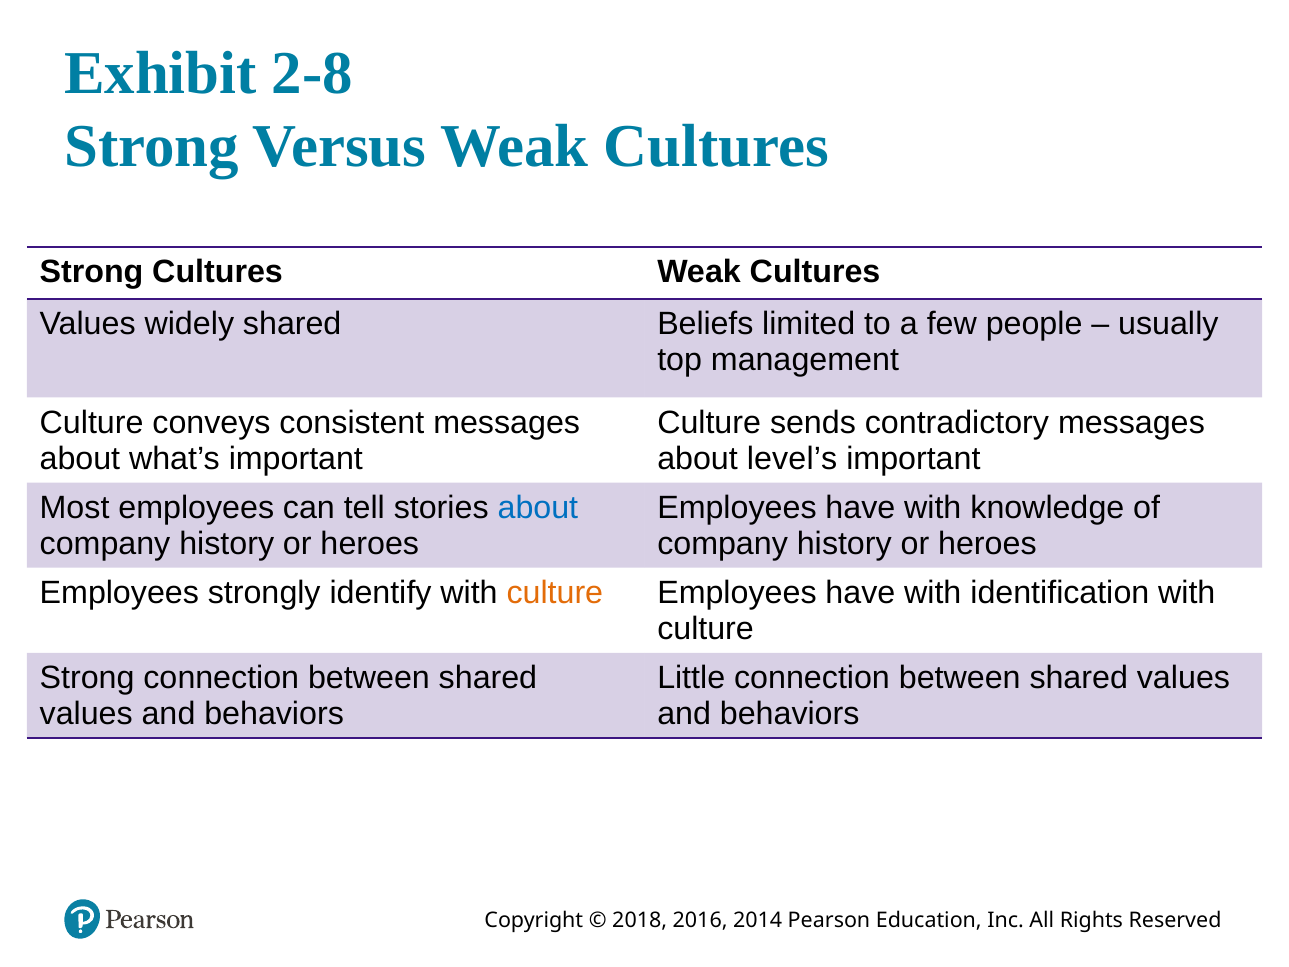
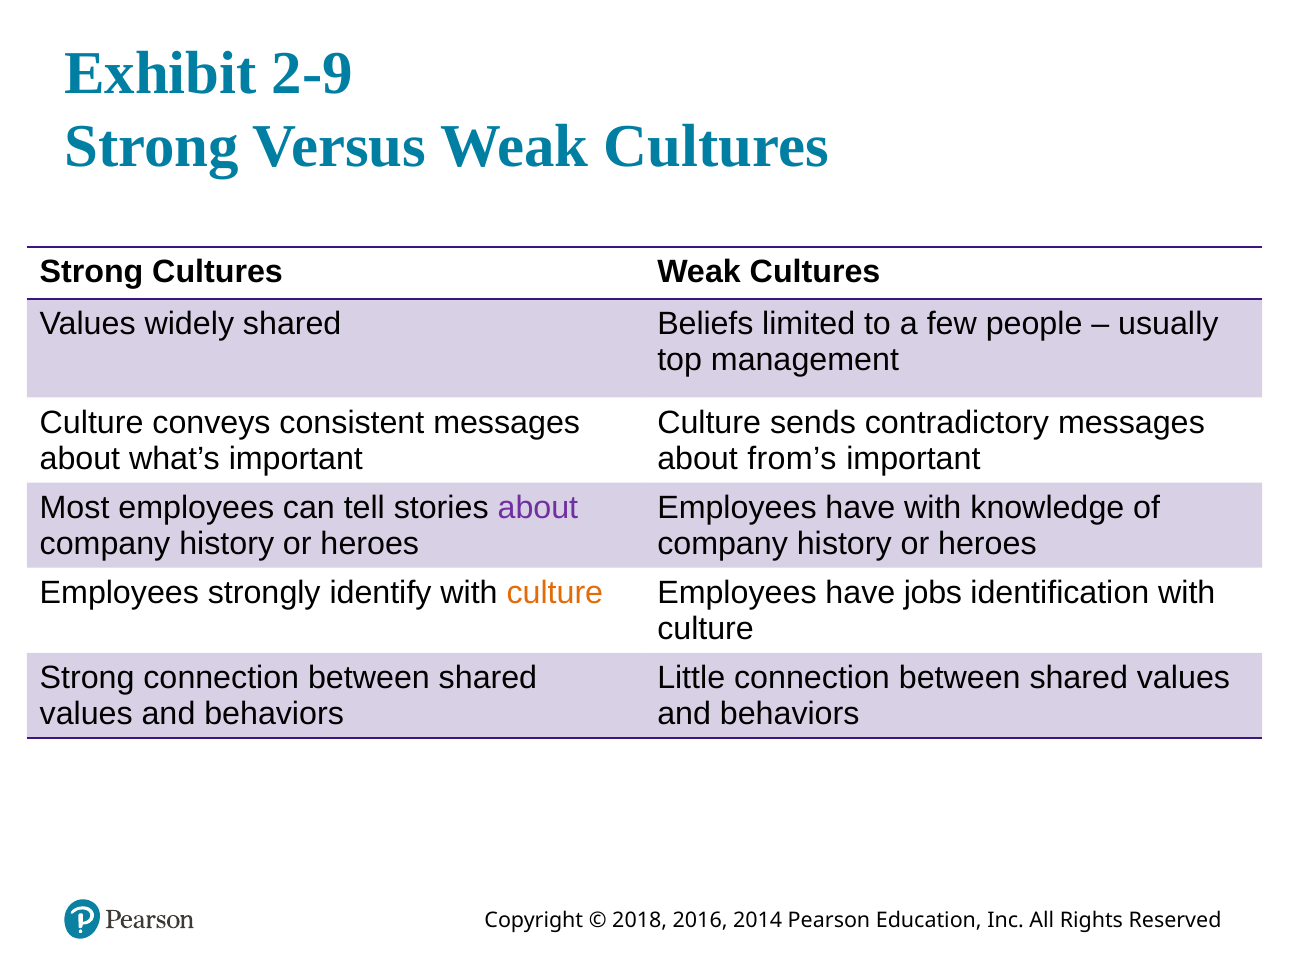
2-8: 2-8 -> 2-9
level’s: level’s -> from’s
about at (538, 508) colour: blue -> purple
with at (933, 593): with -> jobs
